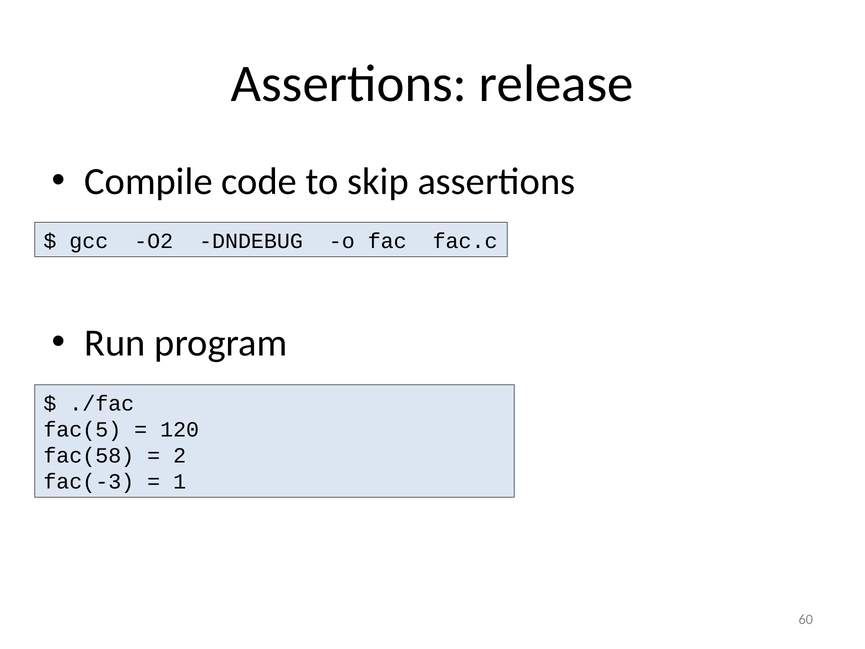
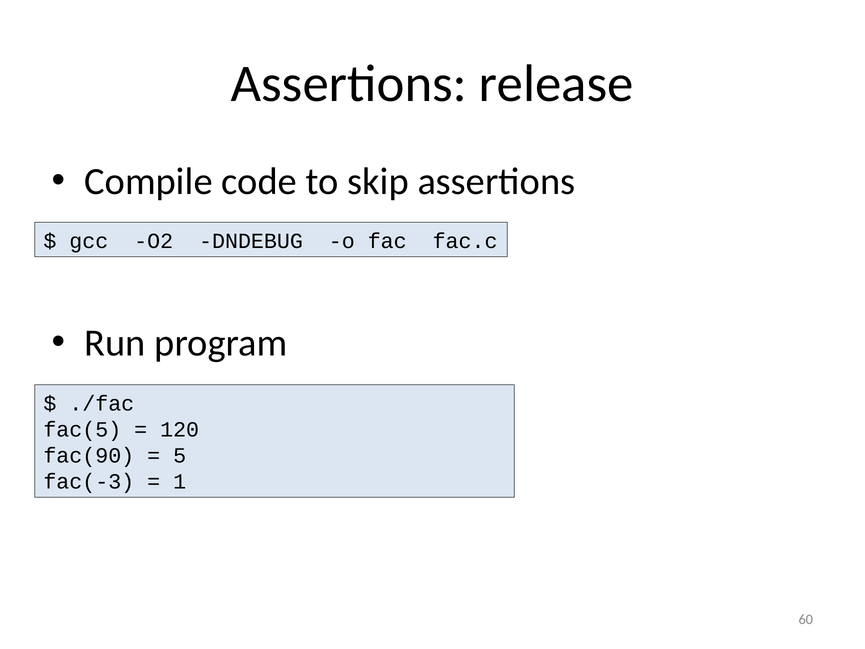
fac(58: fac(58 -> fac(90
2: 2 -> 5
